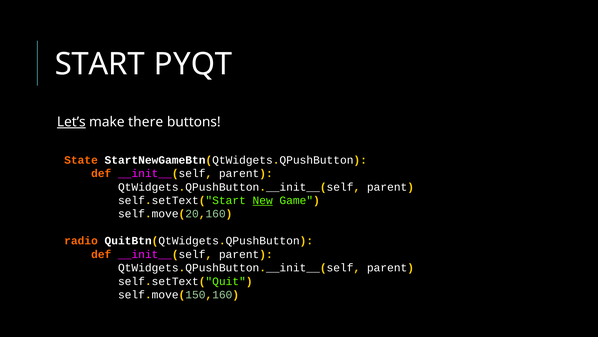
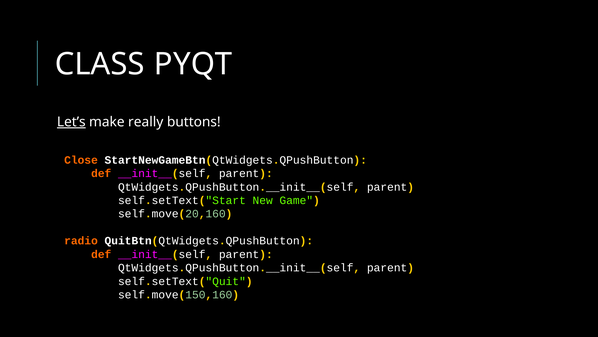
START: START -> CLASS
there: there -> really
State: State -> Close
New underline: present -> none
